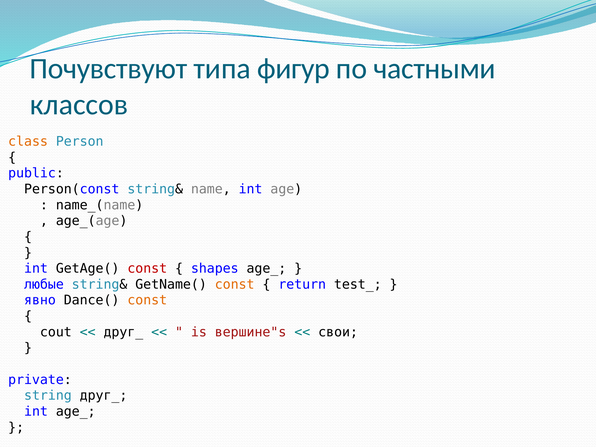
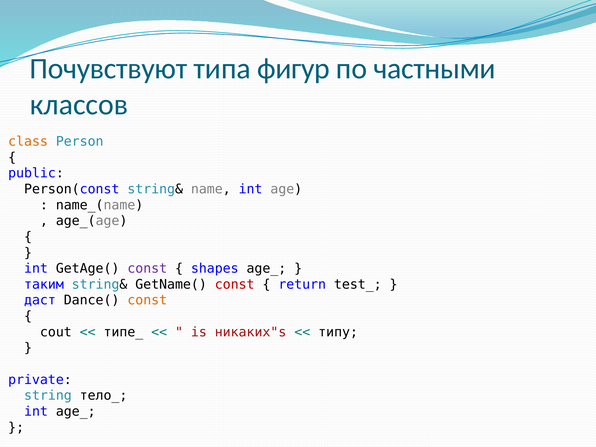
const at (147, 269) colour: red -> purple
любые: любые -> таким
const at (235, 284) colour: orange -> red
явно: явно -> даст
друг_ at (123, 332): друг_ -> типе_
вершине"s: вершине"s -> никаких"s
свои: свои -> типу
string друг_: друг_ -> тело_
